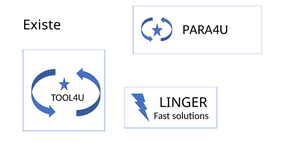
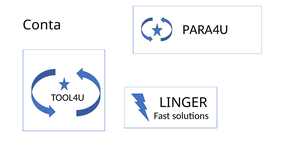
Existe: Existe -> Conta
